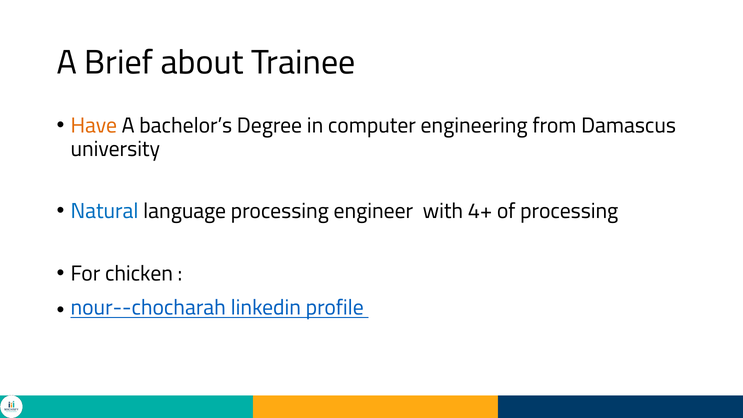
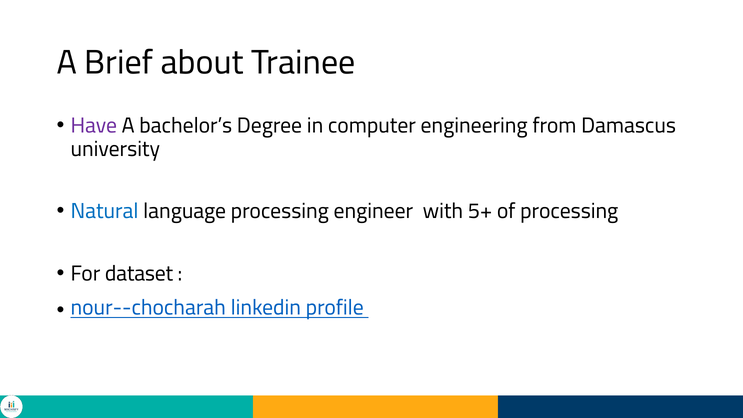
Have colour: orange -> purple
4+: 4+ -> 5+
chicken: chicken -> dataset
